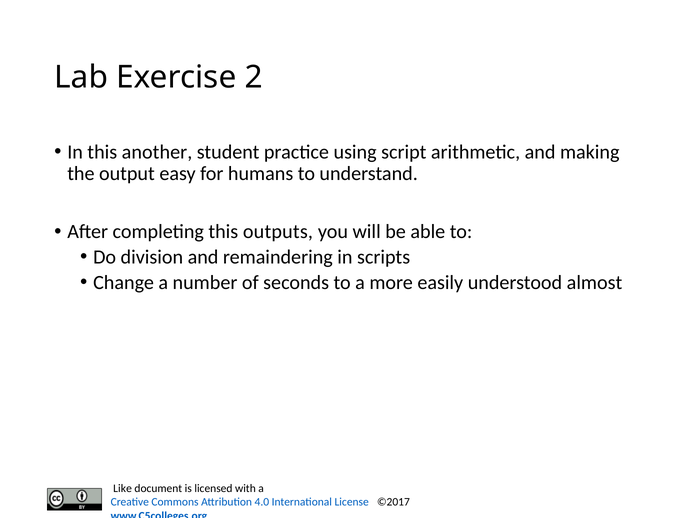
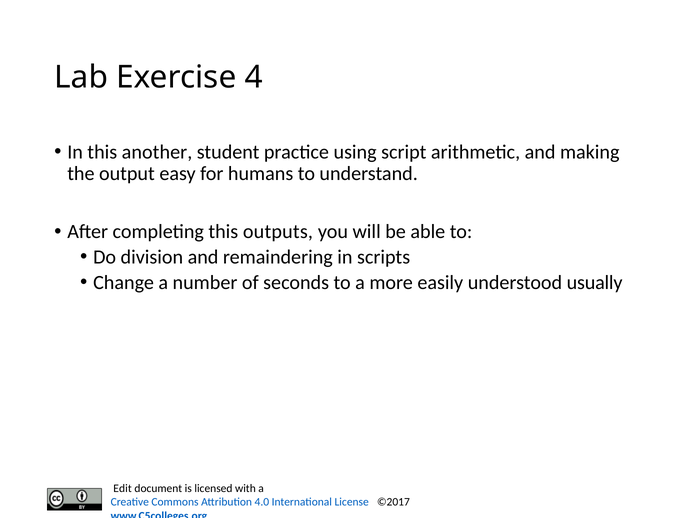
2: 2 -> 4
almost: almost -> usually
Like: Like -> Edit
